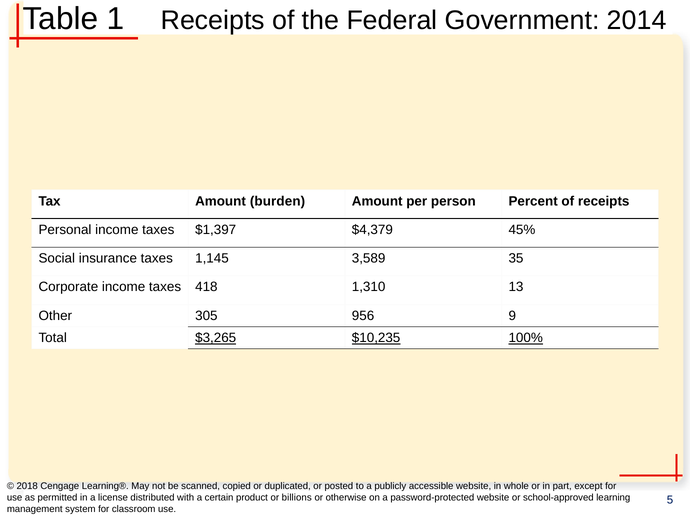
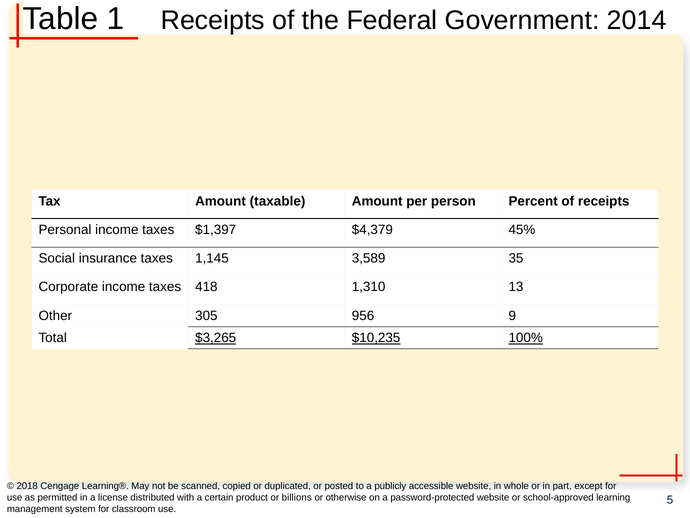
burden: burden -> taxable
